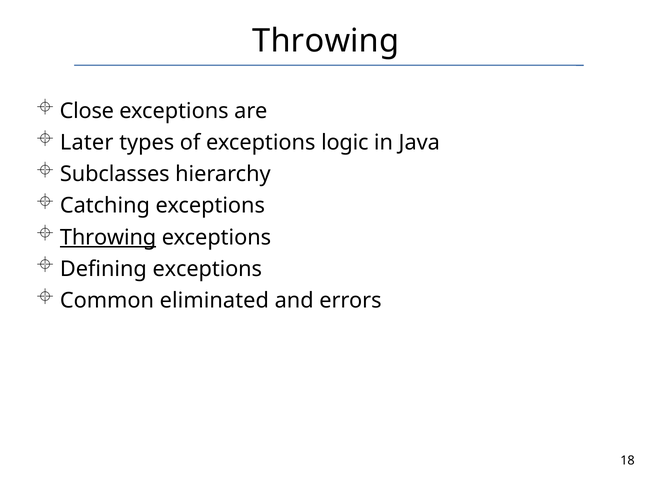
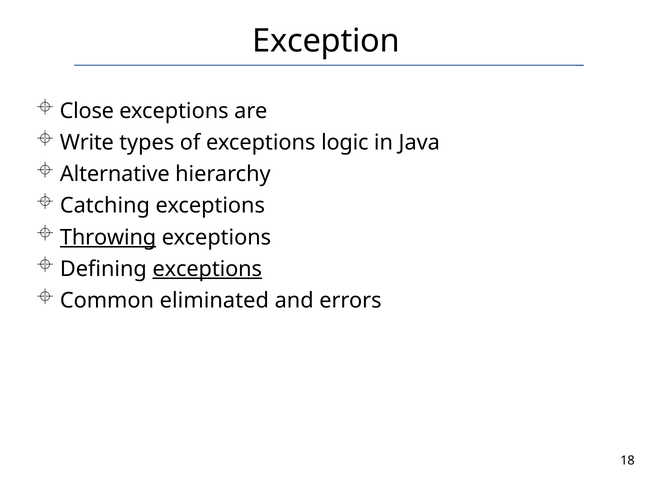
Throwing at (326, 41): Throwing -> Exception
Later: Later -> Write
Subclasses: Subclasses -> Alternative
exceptions at (207, 269) underline: none -> present
